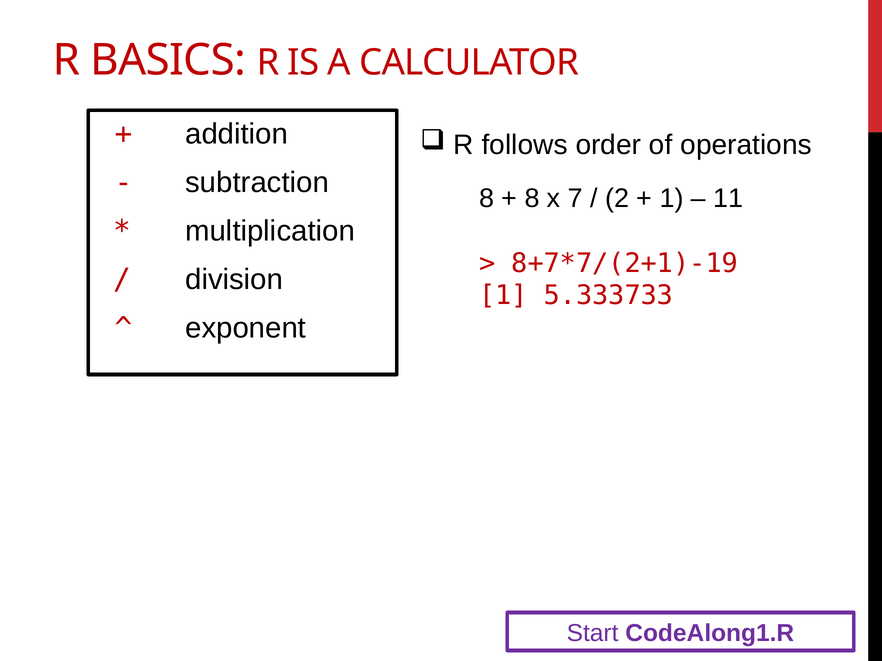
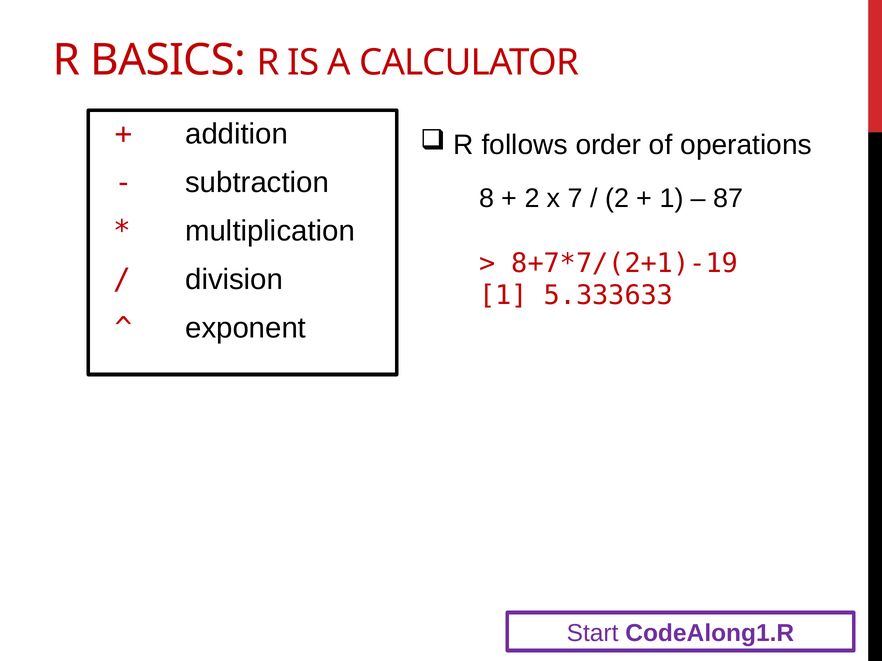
8 at (532, 199): 8 -> 2
11: 11 -> 87
5.333733: 5.333733 -> 5.333633
